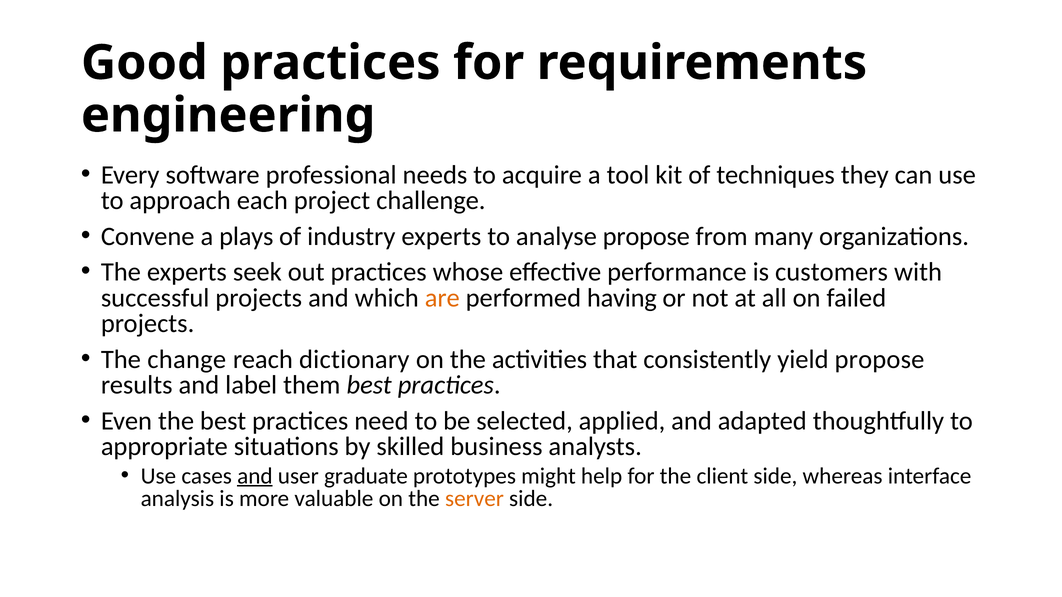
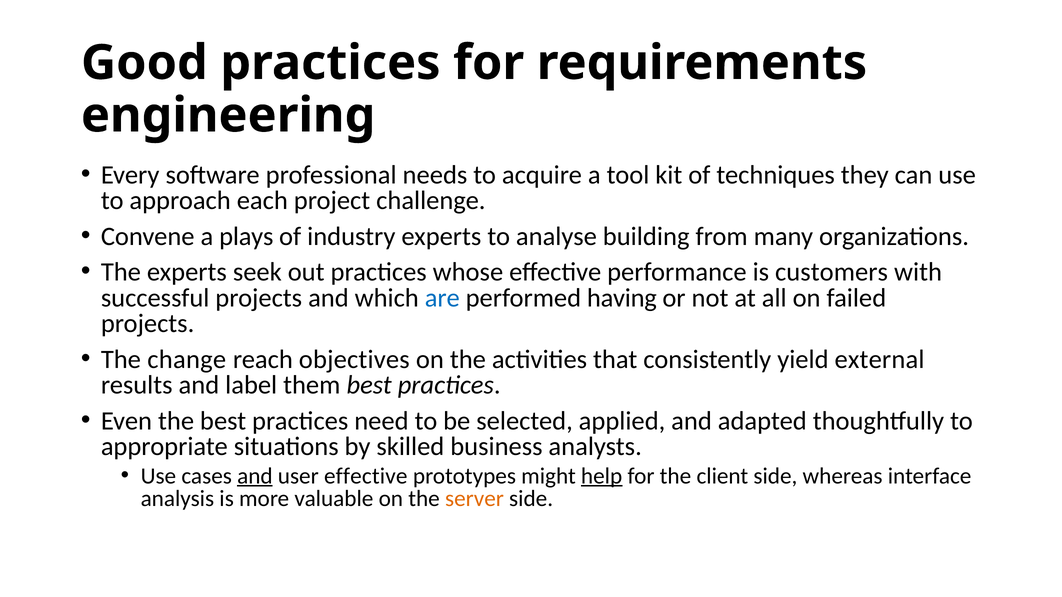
analyse propose: propose -> building
are colour: orange -> blue
dictionary: dictionary -> objectives
yield propose: propose -> external
user graduate: graduate -> effective
help underline: none -> present
